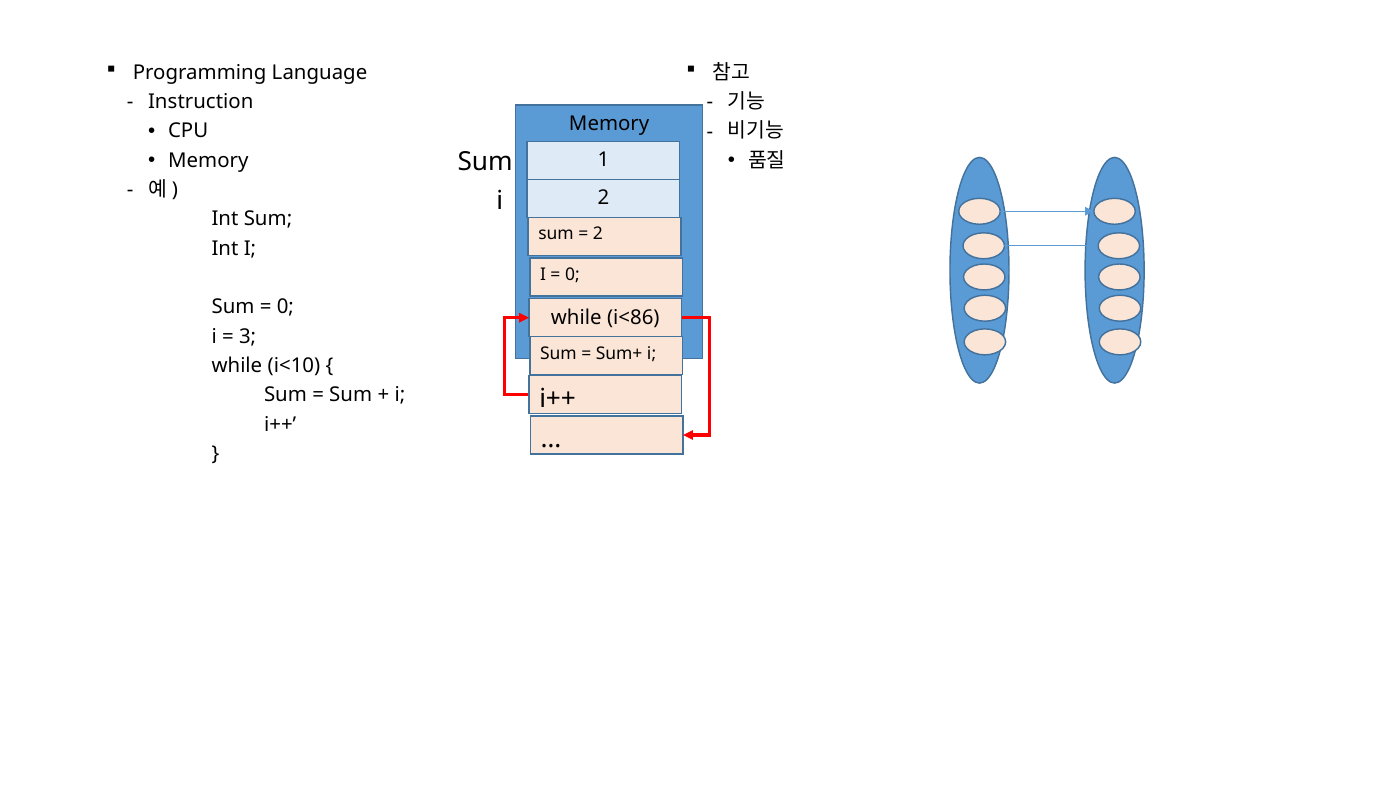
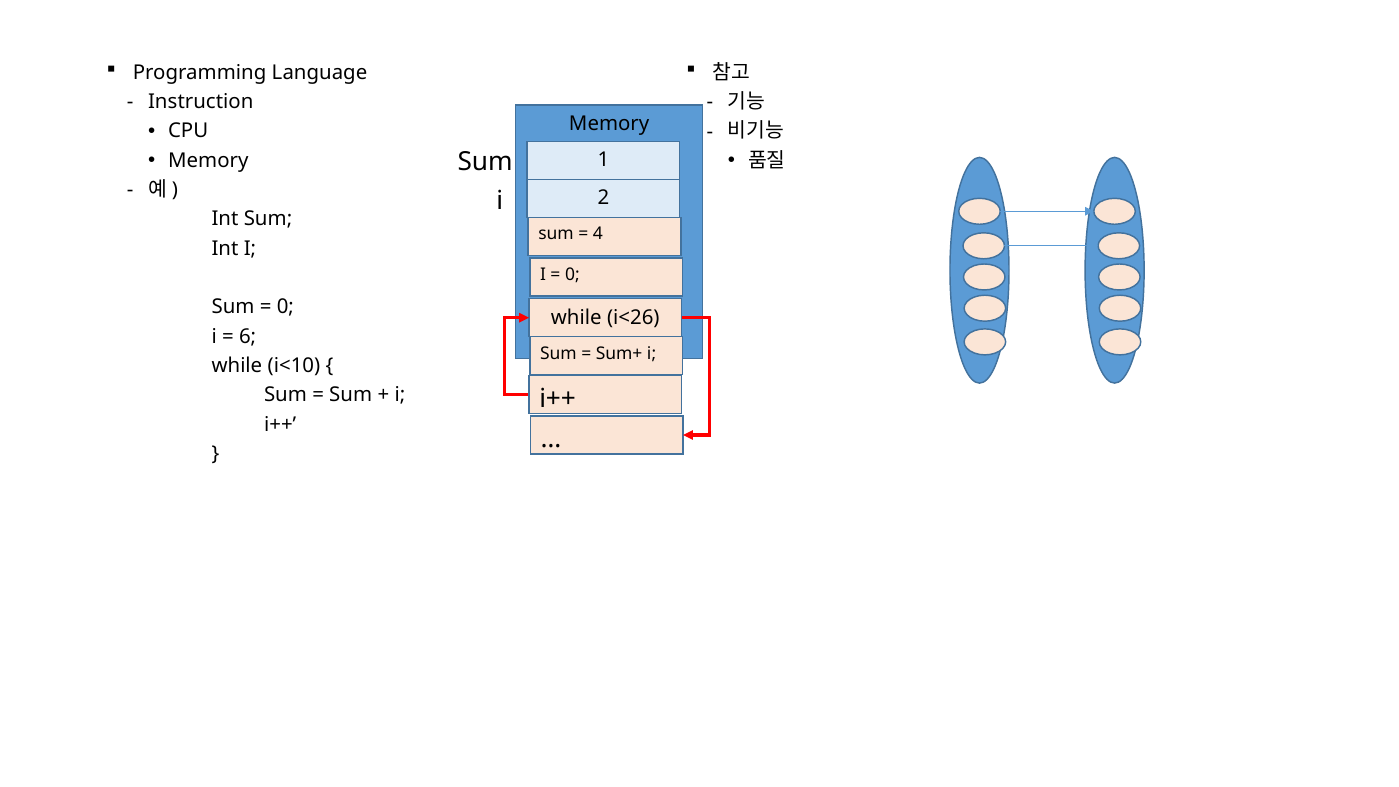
2 at (598, 234): 2 -> 4
i<86: i<86 -> i<26
3: 3 -> 6
